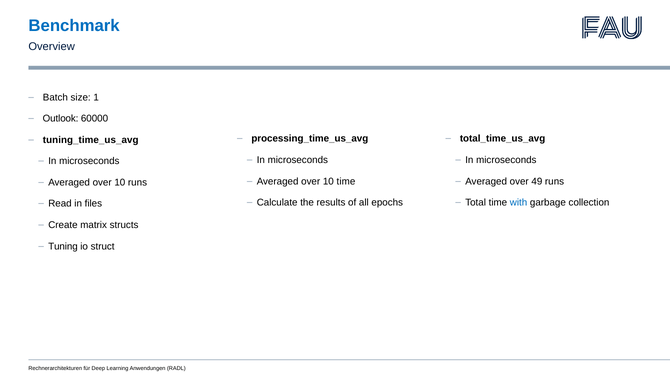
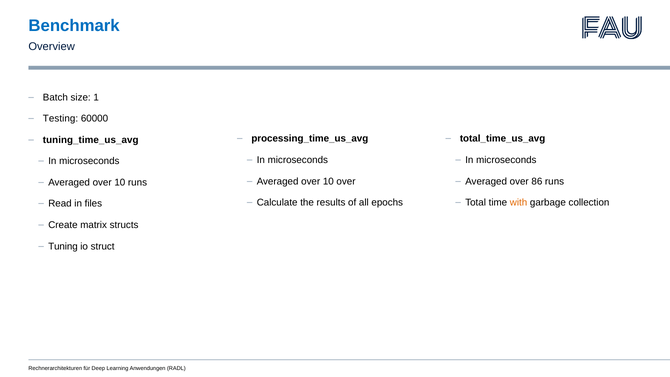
Outlook: Outlook -> Testing
10 time: time -> over
49: 49 -> 86
with colour: blue -> orange
